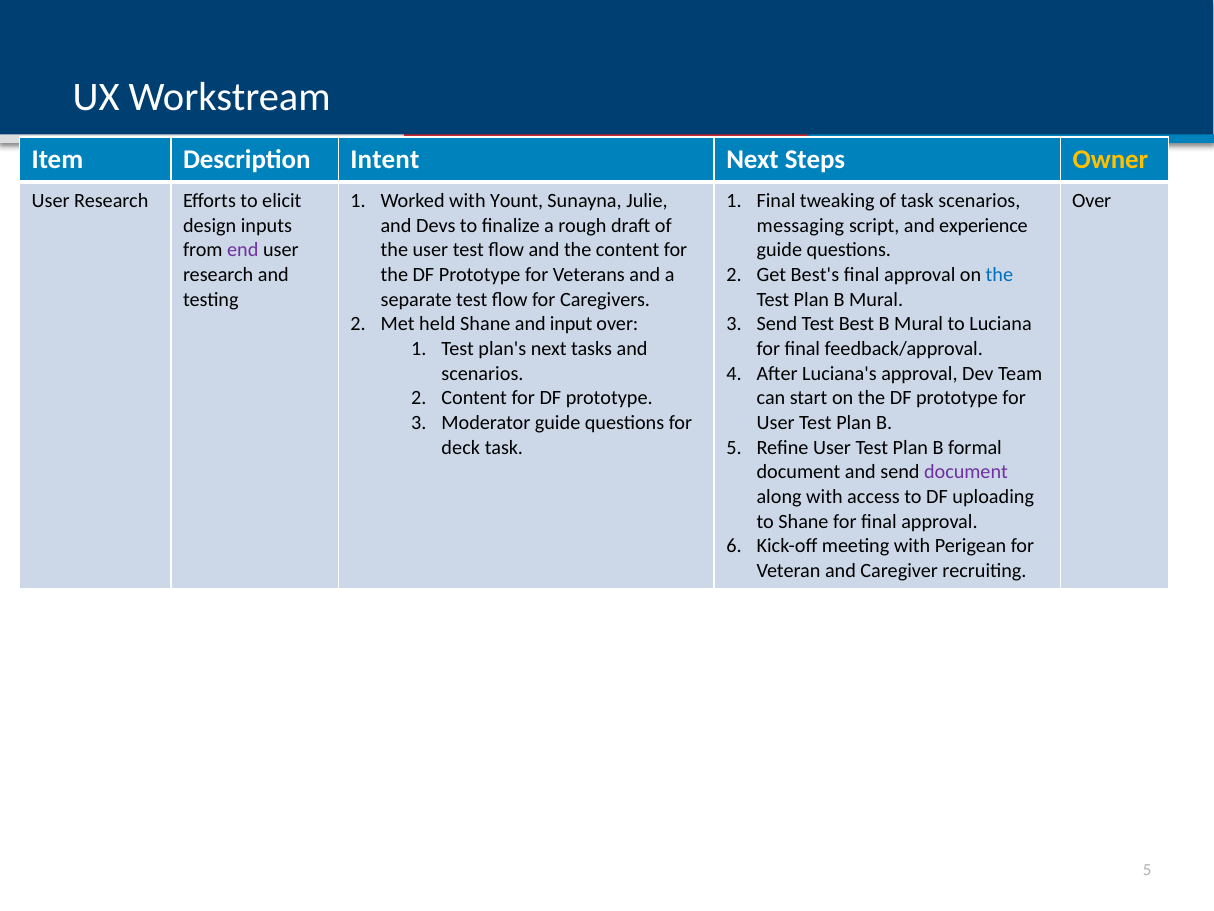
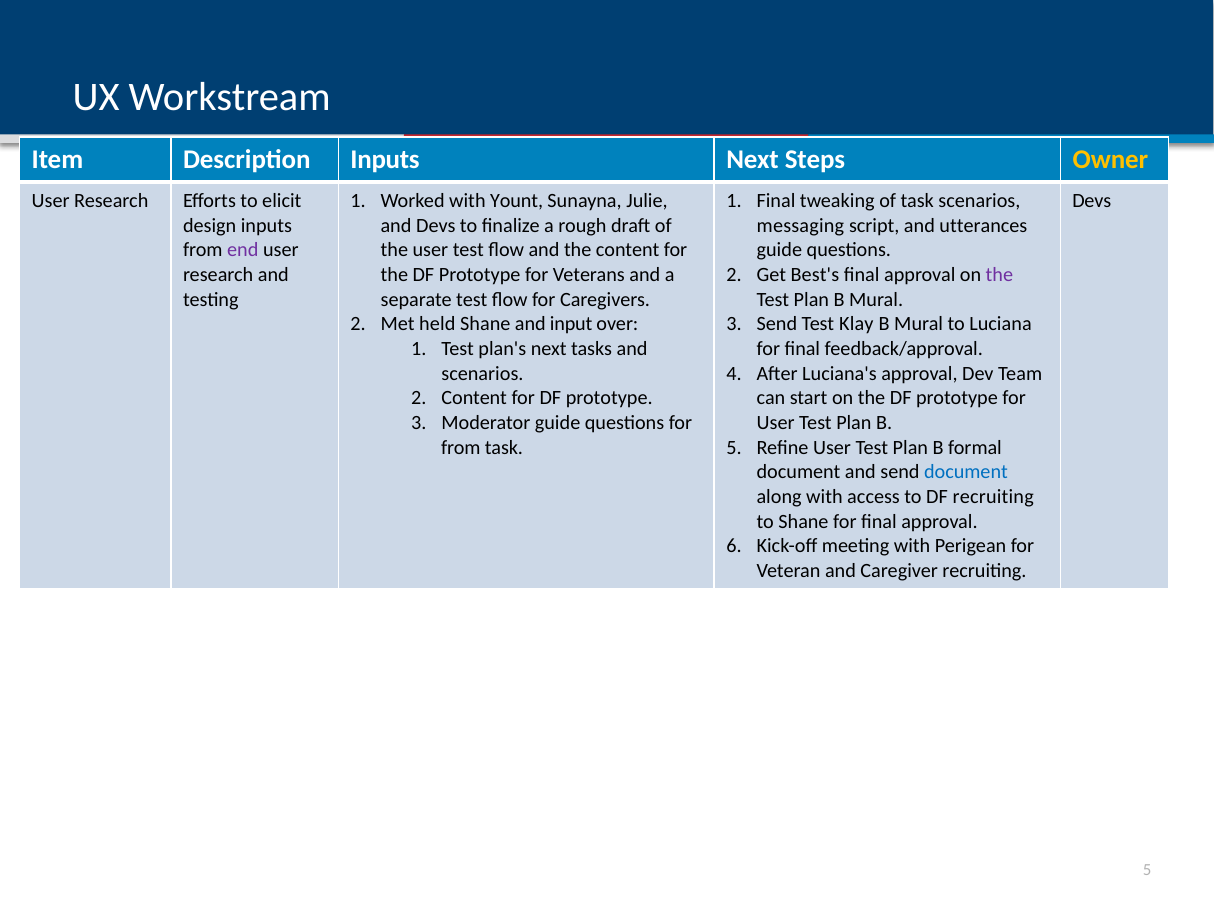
Description Intent: Intent -> Inputs
Over at (1092, 201): Over -> Devs
experience: experience -> utterances
the at (999, 275) colour: blue -> purple
Best: Best -> Klay
deck at (461, 447): deck -> from
document at (966, 472) colour: purple -> blue
DF uploading: uploading -> recruiting
